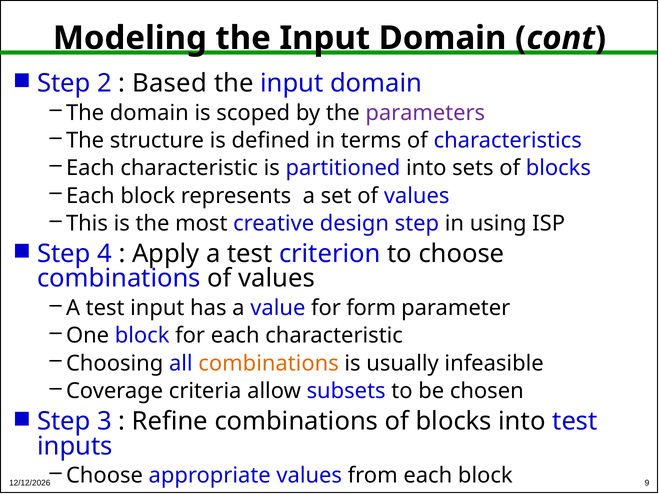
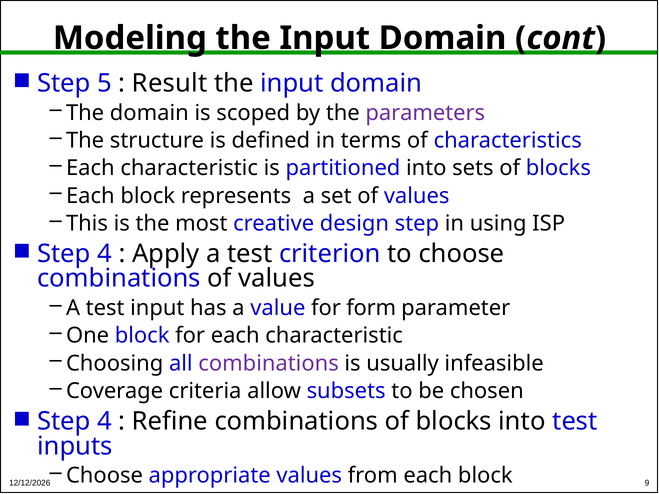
2: 2 -> 5
Based: Based -> Result
combinations at (269, 364) colour: orange -> purple
3 at (105, 422): 3 -> 4
